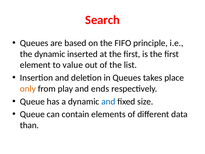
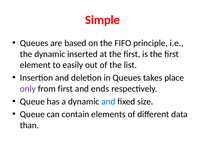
Search: Search -> Simple
value: value -> easily
only colour: orange -> purple
from play: play -> first
